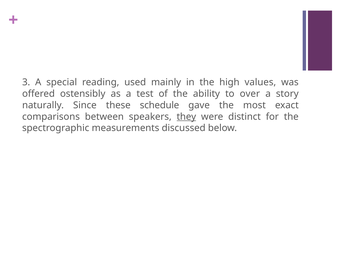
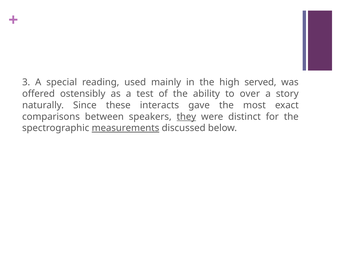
values: values -> served
schedule: schedule -> interacts
measurements underline: none -> present
